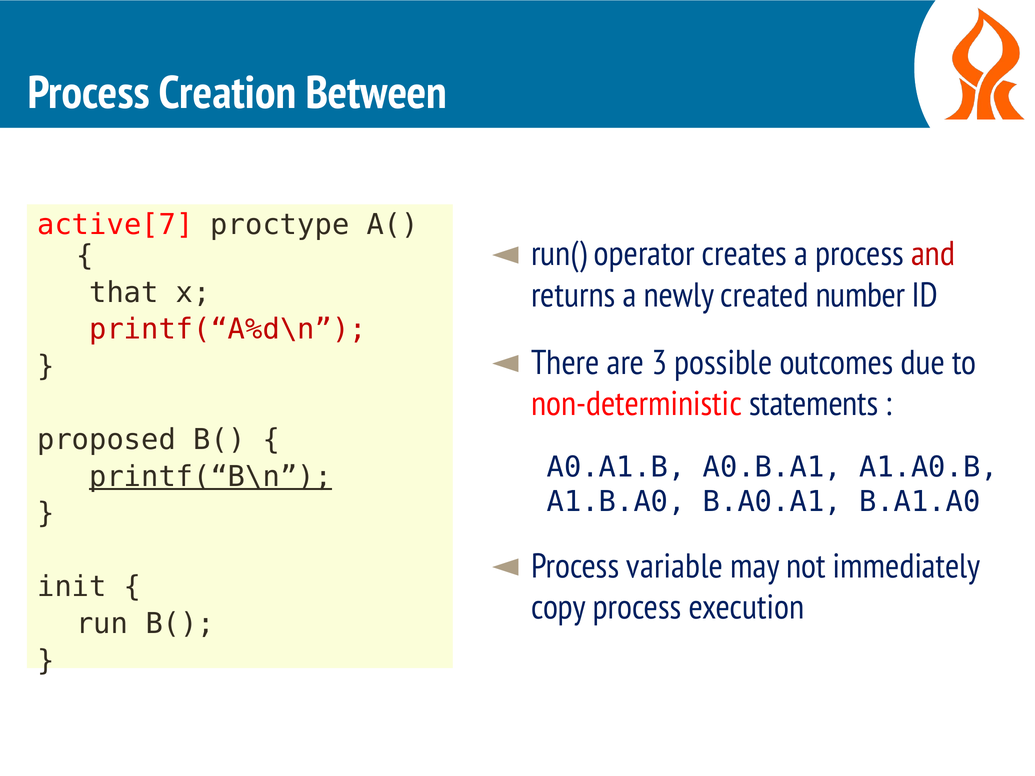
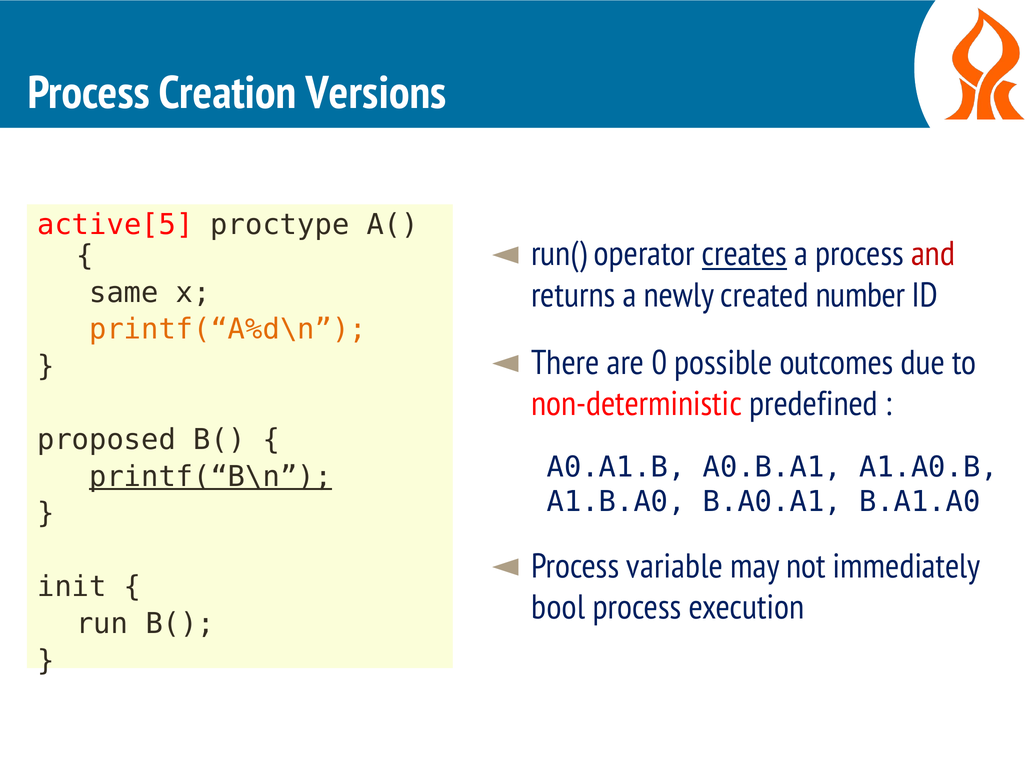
Between: Between -> Versions
active[7: active[7 -> active[5
creates underline: none -> present
that: that -> same
printf(“A%d\n colour: red -> orange
3: 3 -> 0
statements: statements -> predefined
copy: copy -> bool
